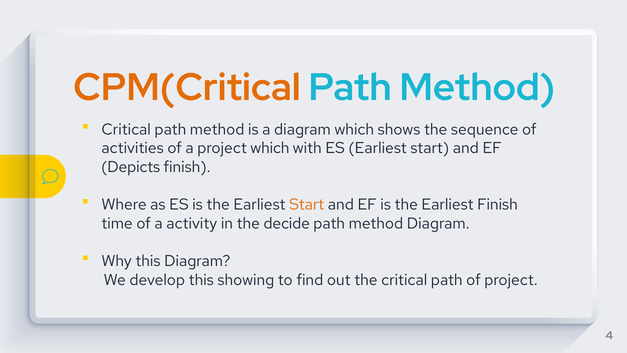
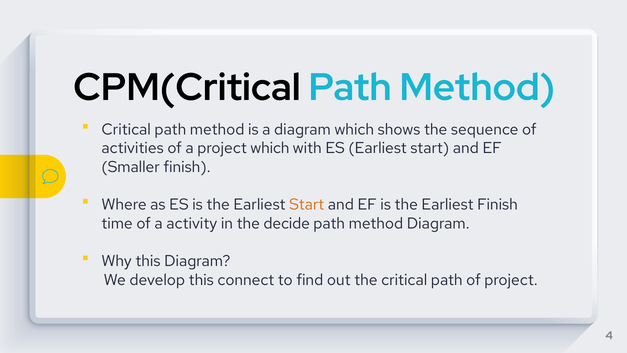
CPM(Critical colour: orange -> black
Depicts: Depicts -> Smaller
showing: showing -> connect
